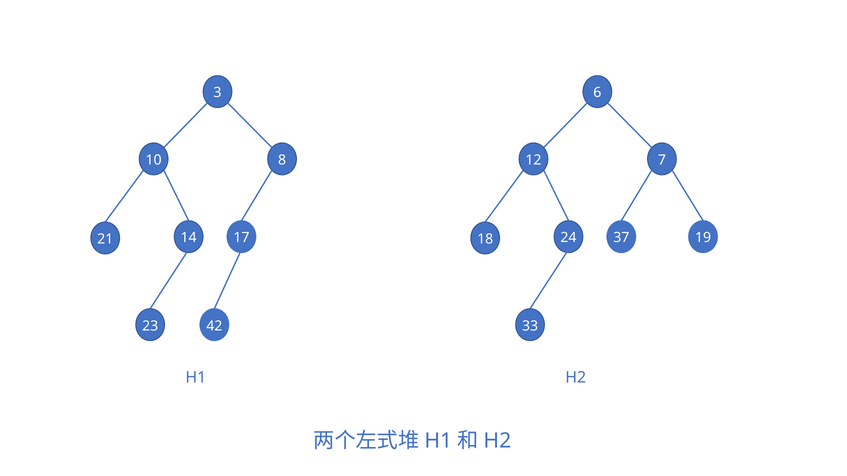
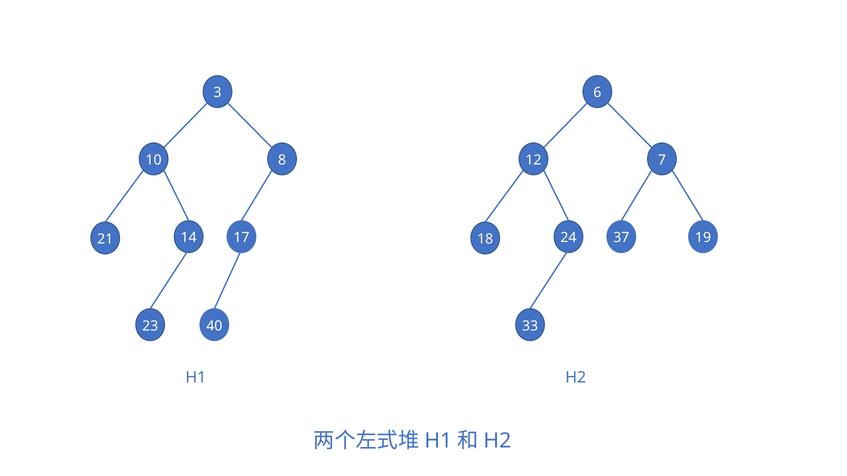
42: 42 -> 40
